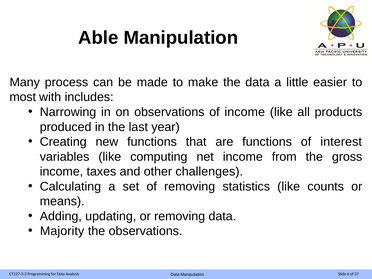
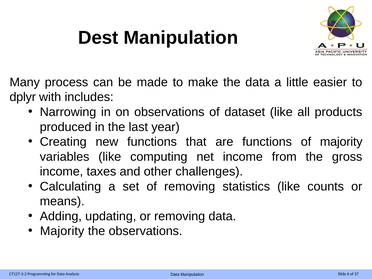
Able: Able -> Dest
most: most -> dplyr
of income: income -> dataset
of interest: interest -> majority
